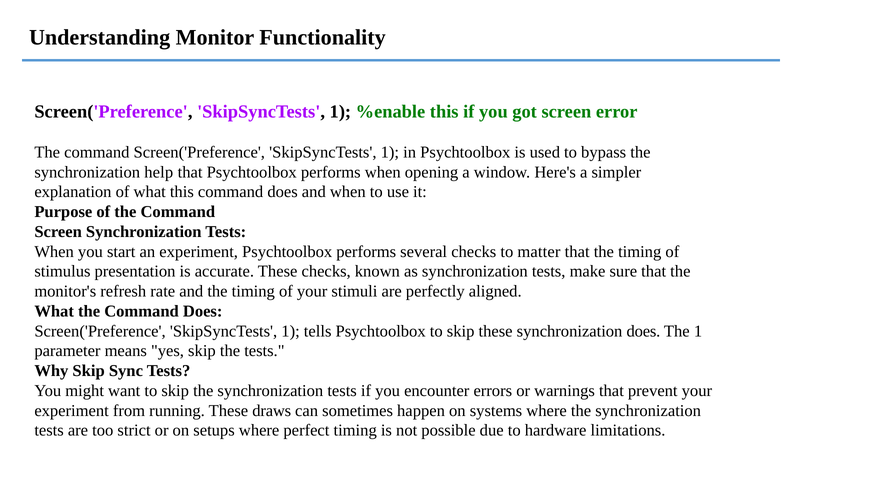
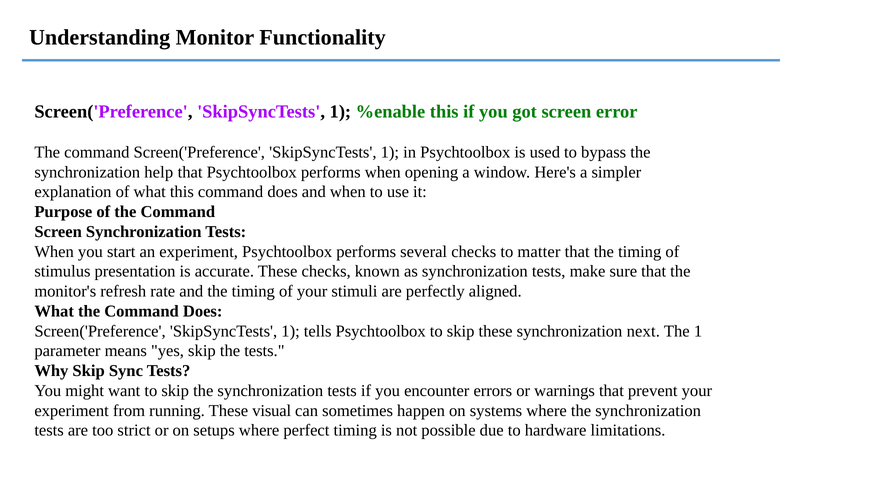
synchronization does: does -> next
draws: draws -> visual
